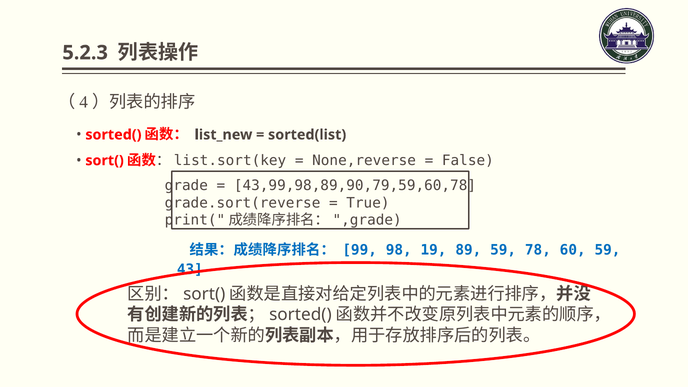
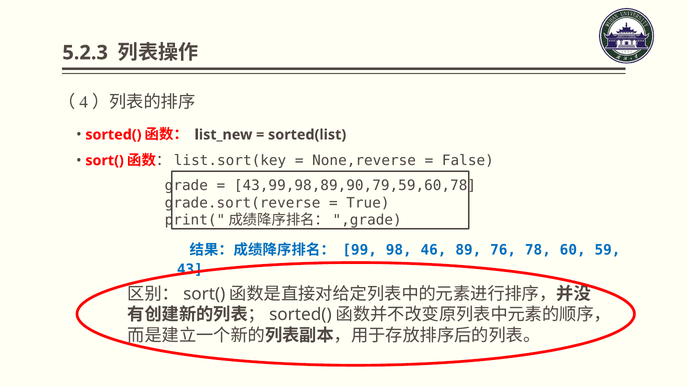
19: 19 -> 46
89 59: 59 -> 76
